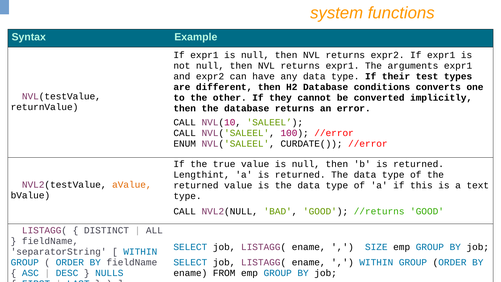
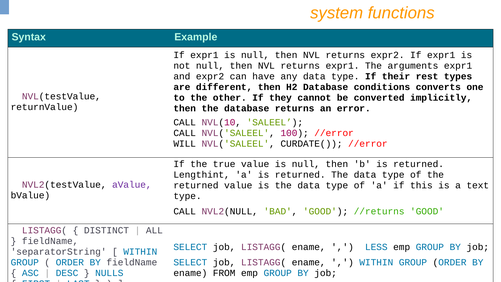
test: test -> rest
ENUM: ENUM -> WILL
aValue colour: orange -> purple
SIZE: SIZE -> LESS
